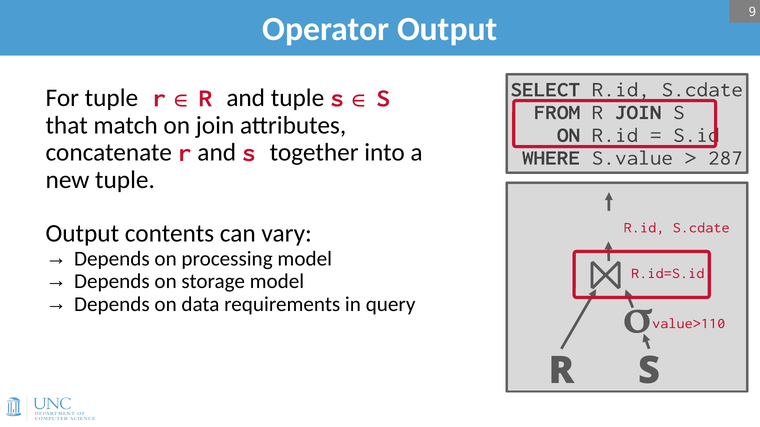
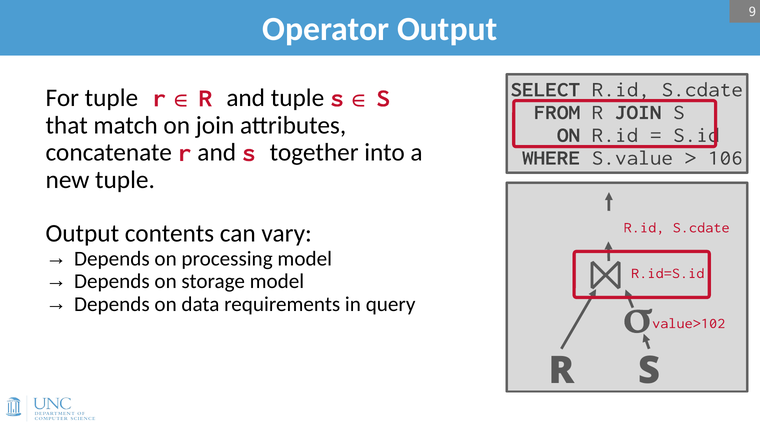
287: 287 -> 106
value>110: value>110 -> value>102
